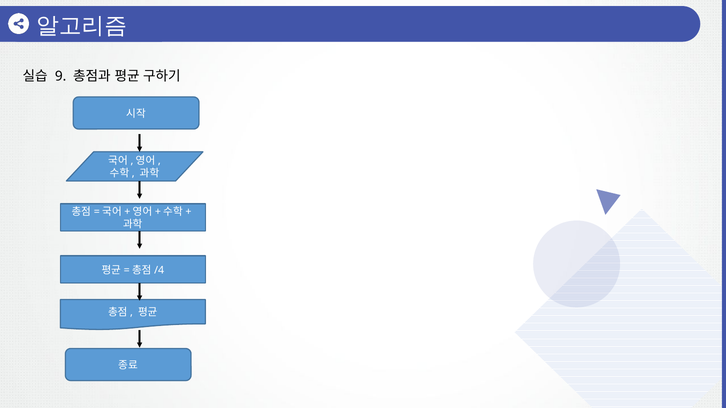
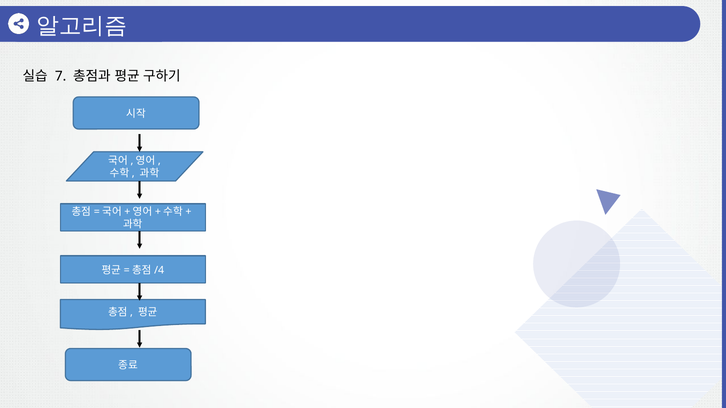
9: 9 -> 7
